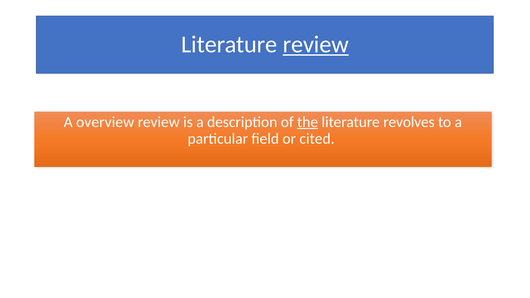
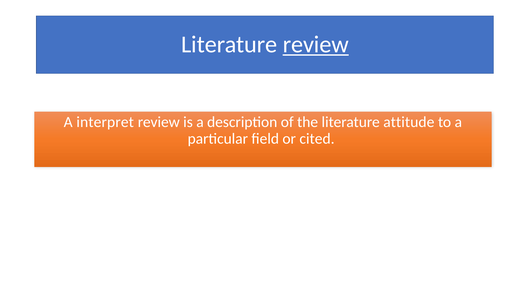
overview: overview -> interpret
the underline: present -> none
revolves: revolves -> attitude
